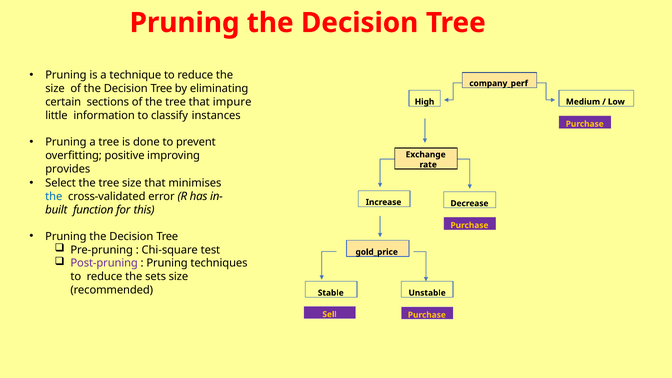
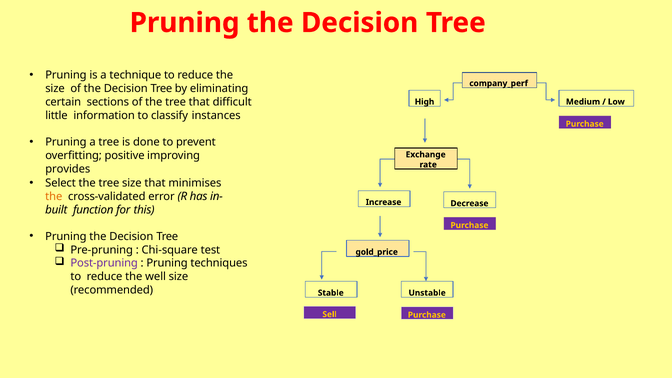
impure: impure -> difficult
the at (54, 196) colour: blue -> orange
sets: sets -> well
